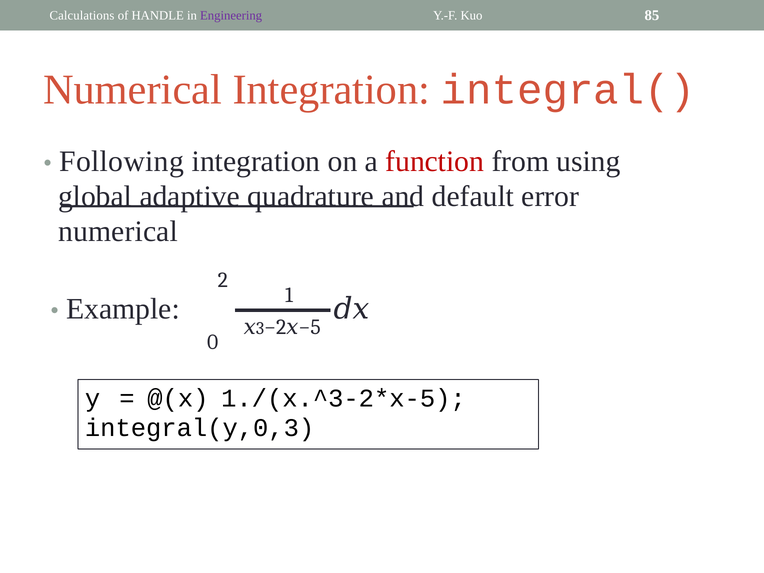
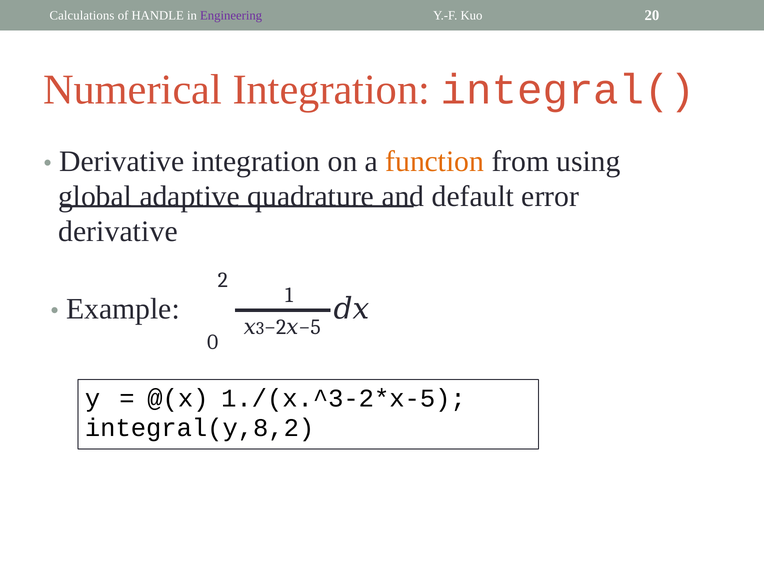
85: 85 -> 20
Following at (122, 161): Following -> Derivative
function colour: red -> orange
numerical at (118, 231): numerical -> derivative
integral(y,0,3: integral(y,0,3 -> integral(y,8,2
